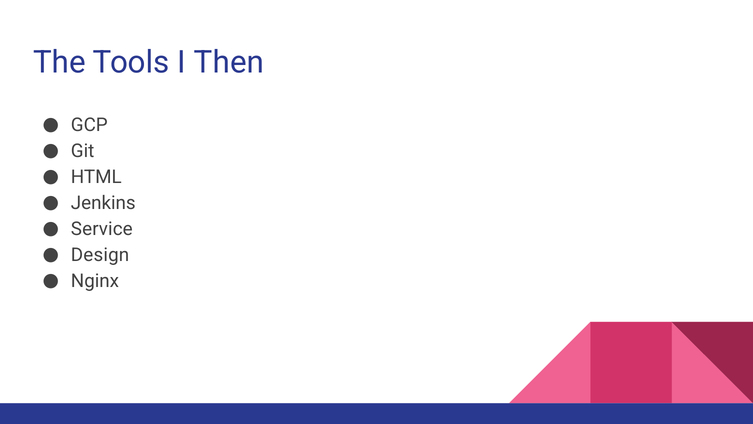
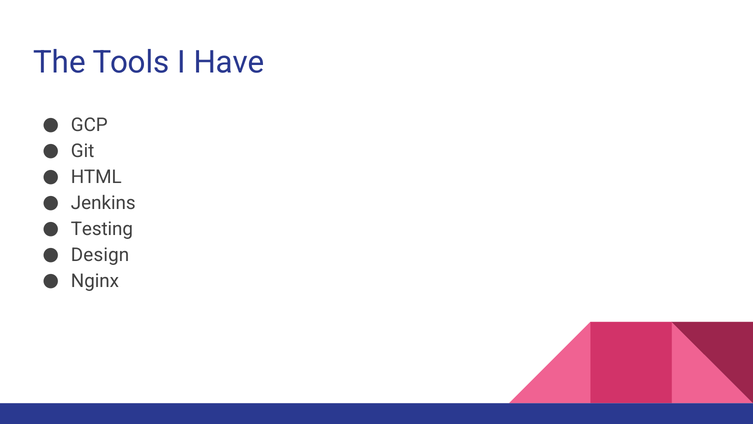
Then: Then -> Have
Service: Service -> Testing
